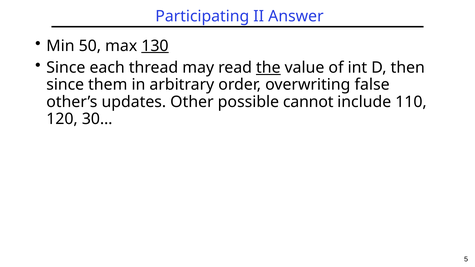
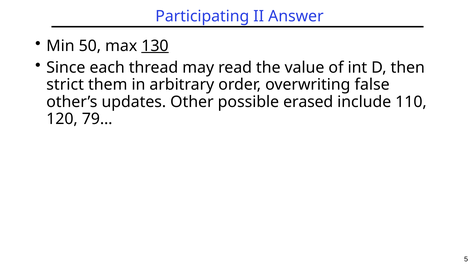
the underline: present -> none
since at (65, 85): since -> strict
cannot: cannot -> erased
30…: 30… -> 79…
